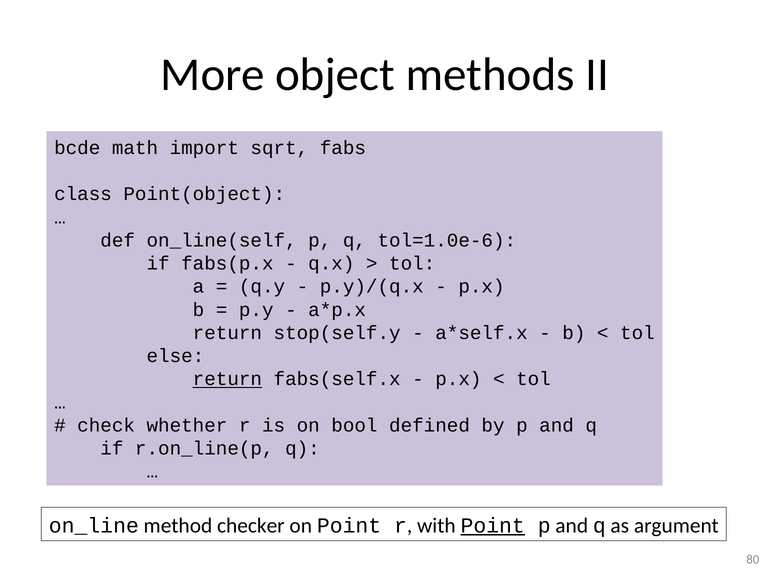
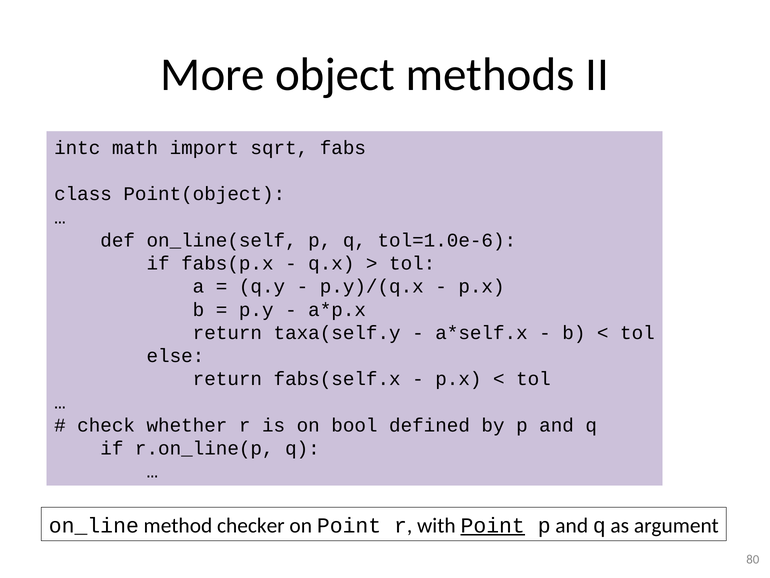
bcde: bcde -> intc
stop(self.y: stop(self.y -> taxa(self.y
return at (227, 379) underline: present -> none
